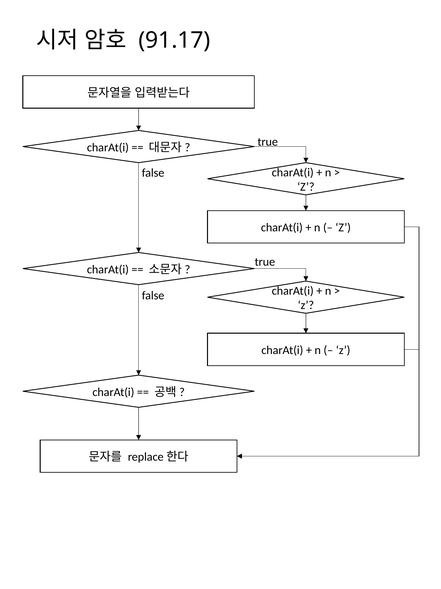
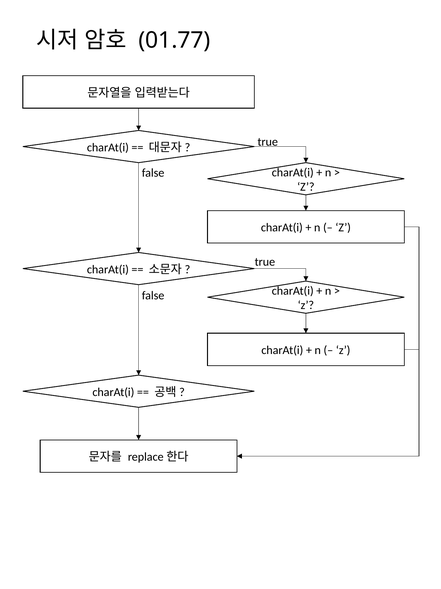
91.17: 91.17 -> 01.77
